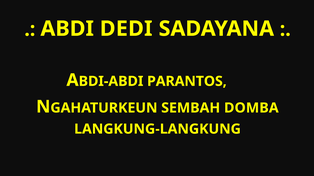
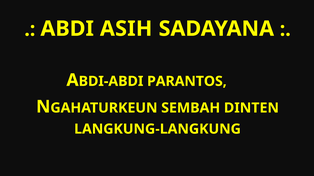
DEDI: DEDI -> ASIH
DOMBA: DOMBA -> DINTEN
